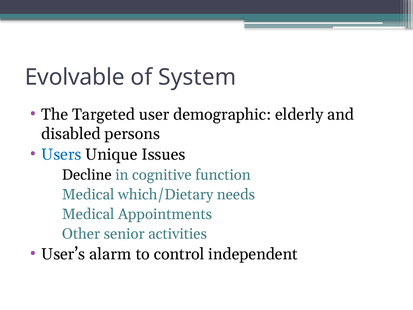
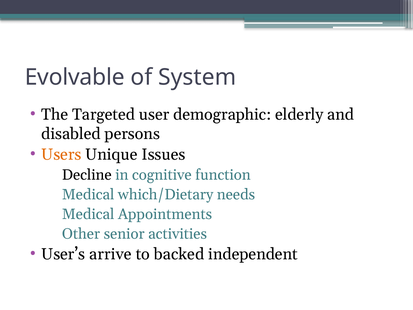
Users colour: blue -> orange
alarm: alarm -> arrive
control: control -> backed
